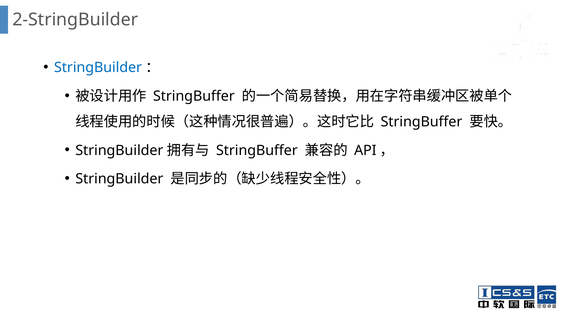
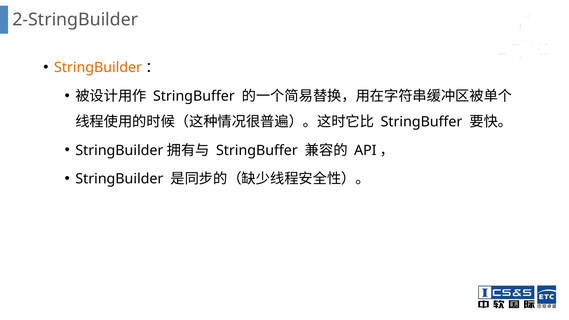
StringBuilder at (98, 68) colour: blue -> orange
